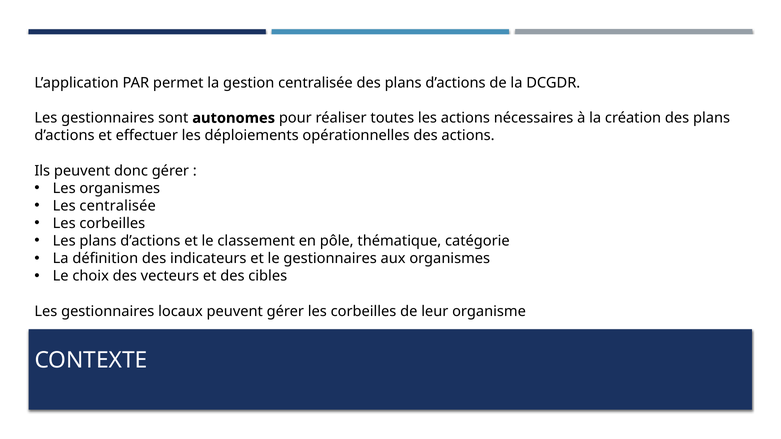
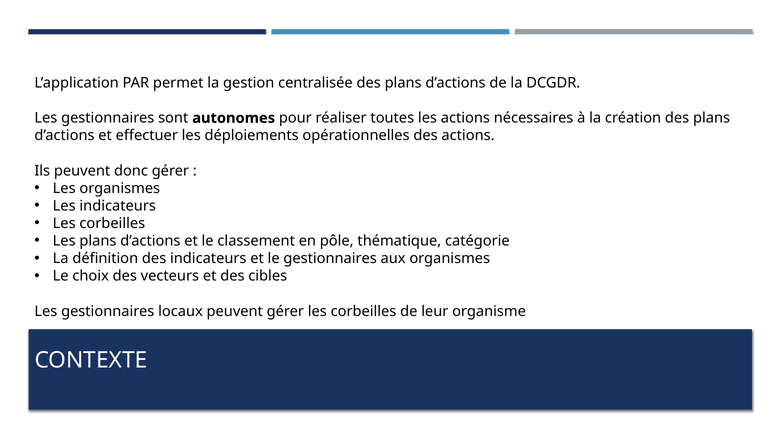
Les centralisée: centralisée -> indicateurs
